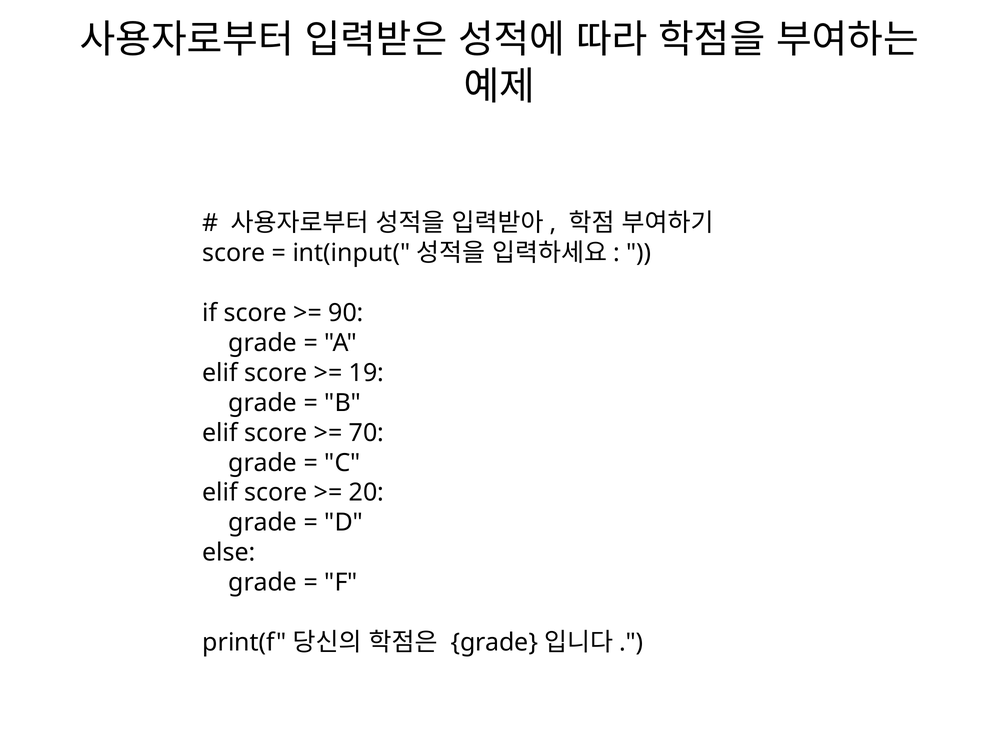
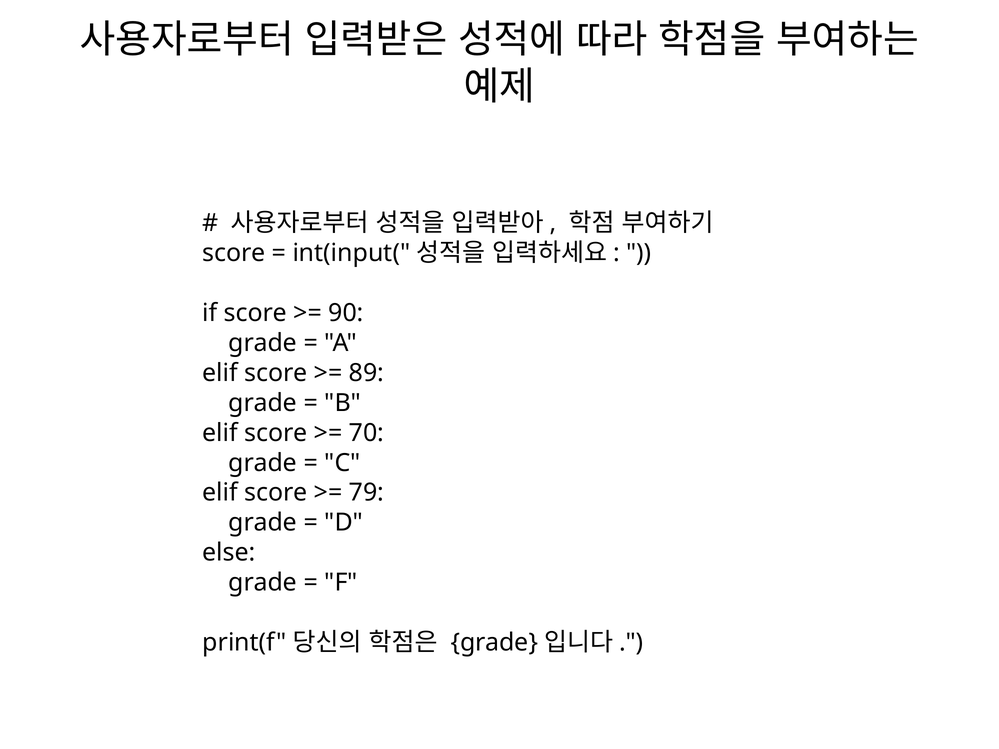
19: 19 -> 89
20: 20 -> 79
